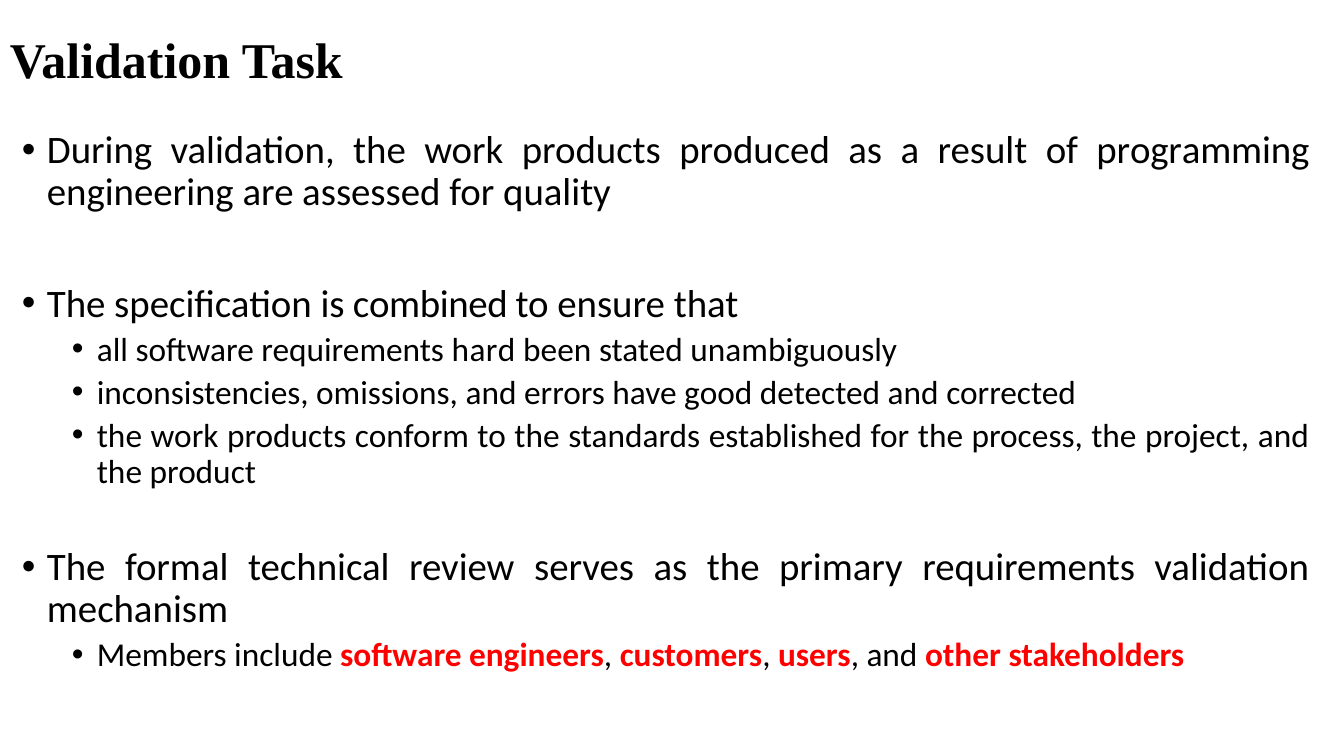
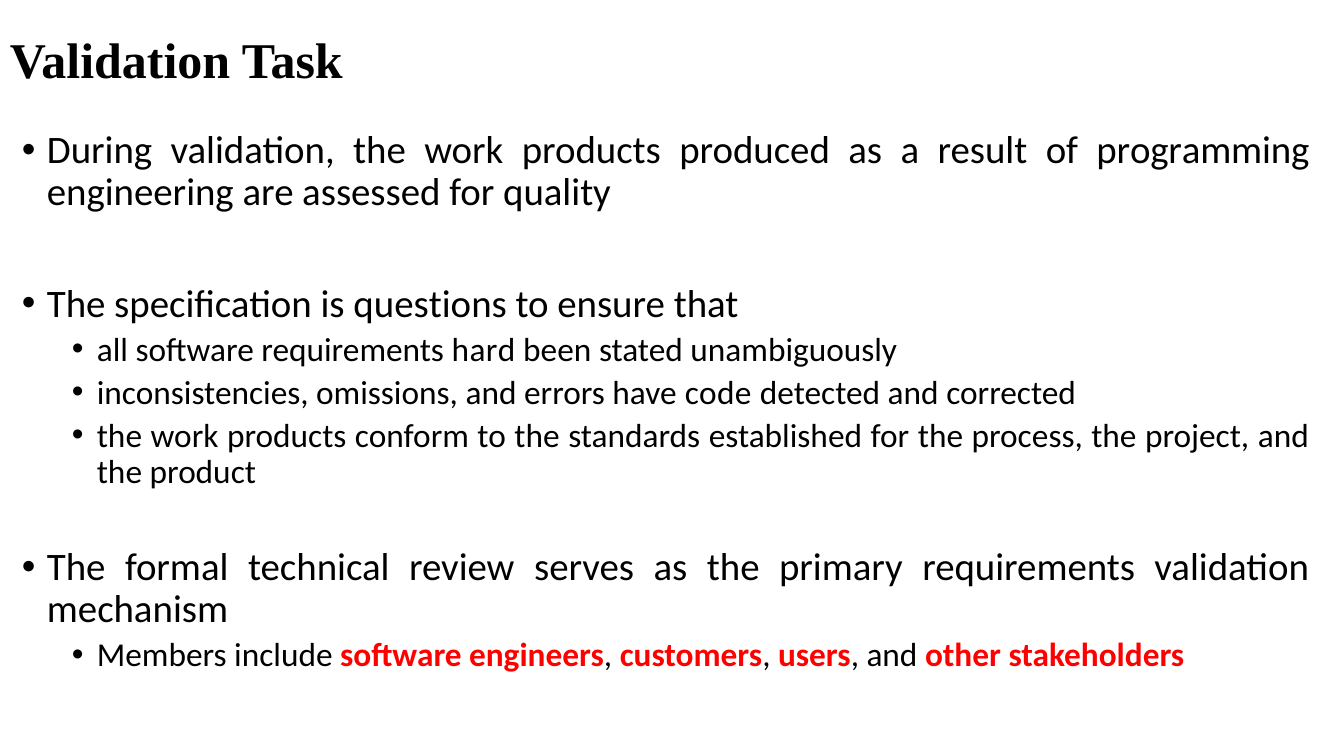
combined: combined -> questions
good: good -> code
